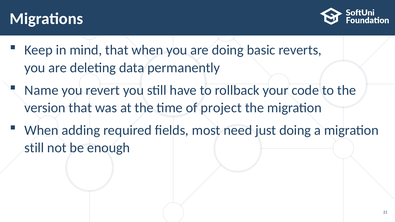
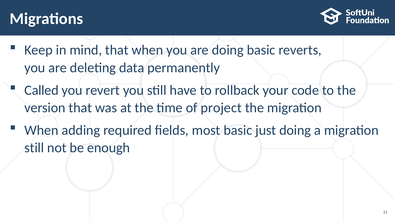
Name: Name -> Called
most need: need -> basic
